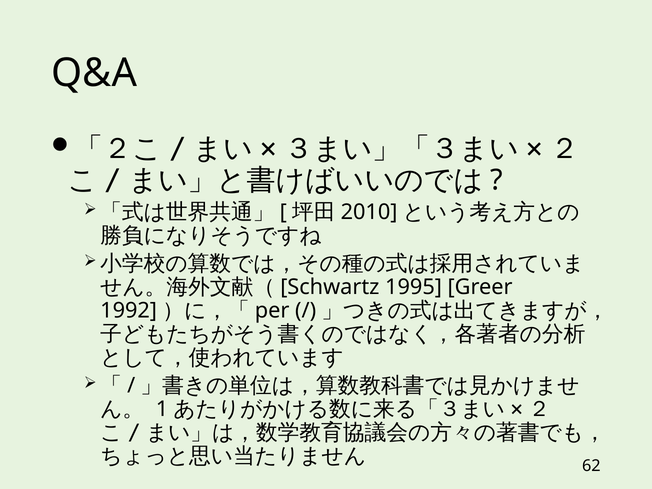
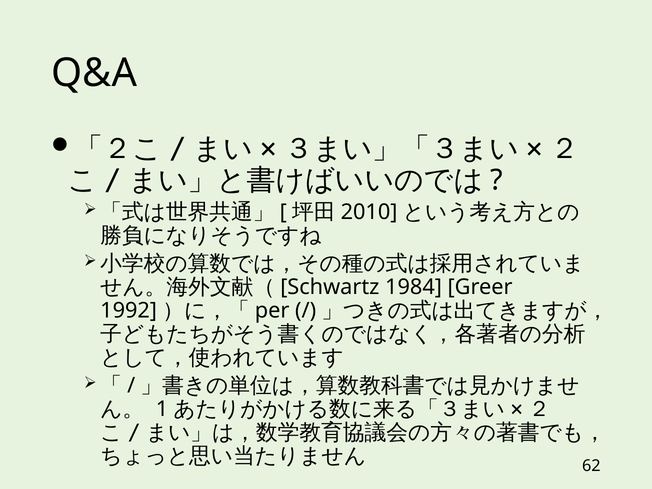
1995: 1995 -> 1984
